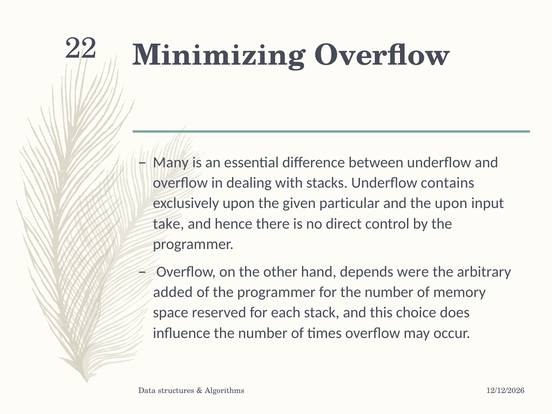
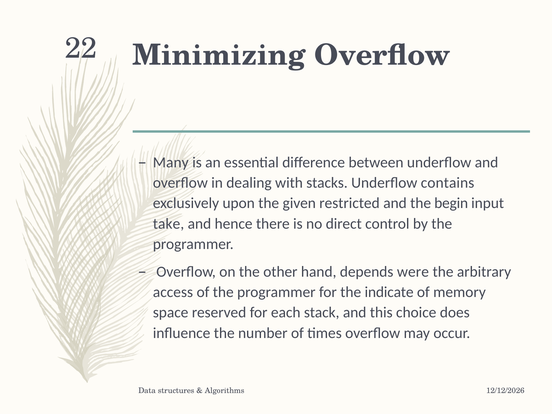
particular: particular -> restricted
the upon: upon -> begin
added: added -> access
for the number: number -> indicate
